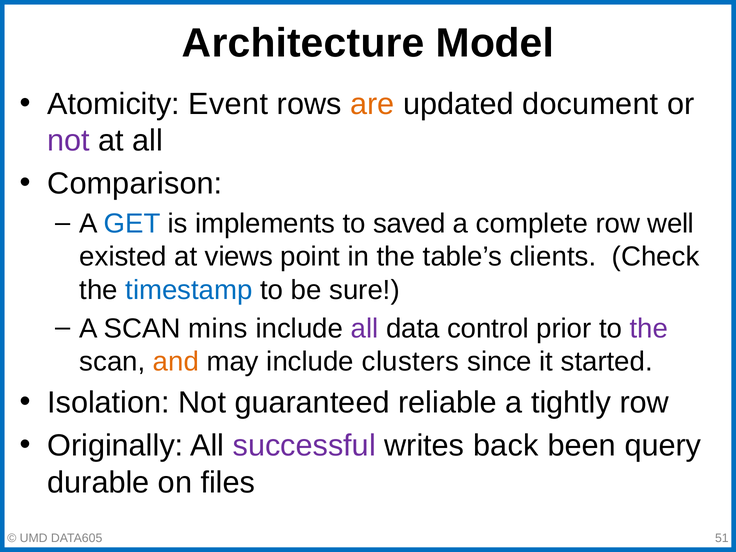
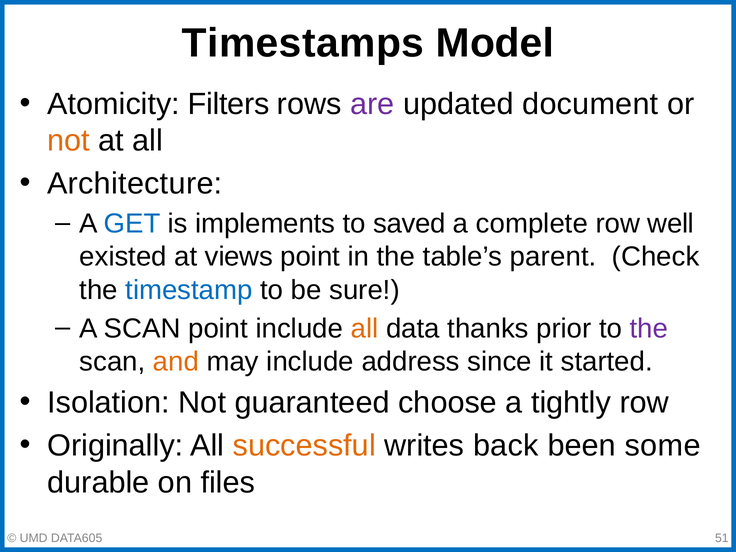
Architecture: Architecture -> Timestamps
Event: Event -> Filters
are colour: orange -> purple
not at (69, 141) colour: purple -> orange
Comparison: Comparison -> Architecture
clients: clients -> parent
SCAN mins: mins -> point
all at (365, 328) colour: purple -> orange
control: control -> thanks
clusters: clusters -> address
reliable: reliable -> choose
successful colour: purple -> orange
query: query -> some
